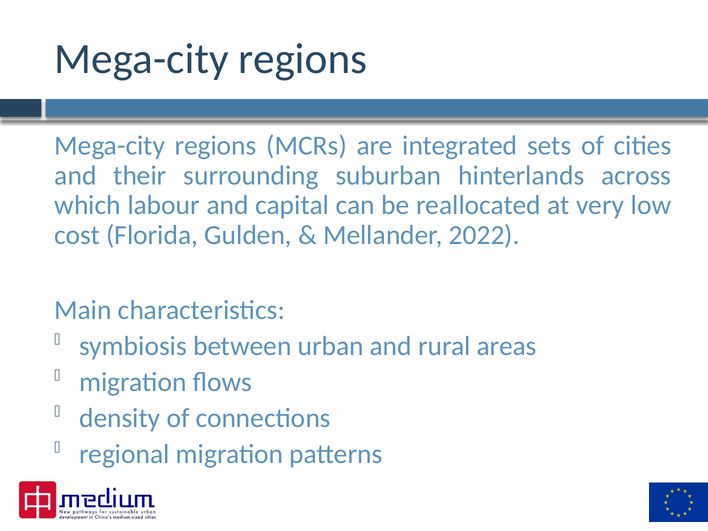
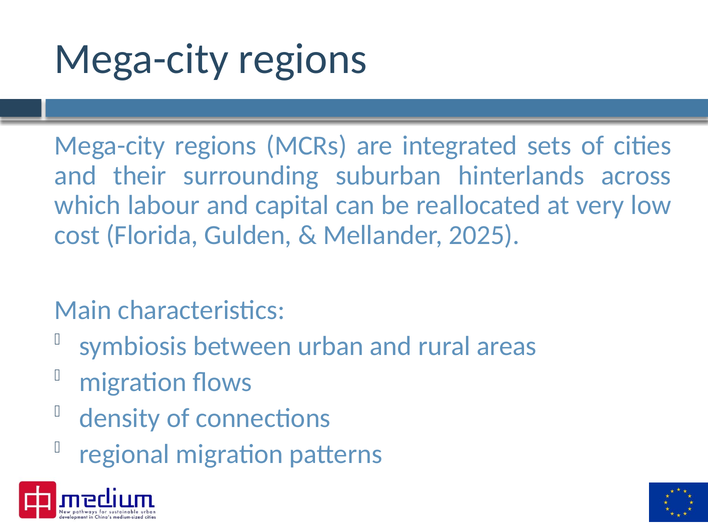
2022: 2022 -> 2025
